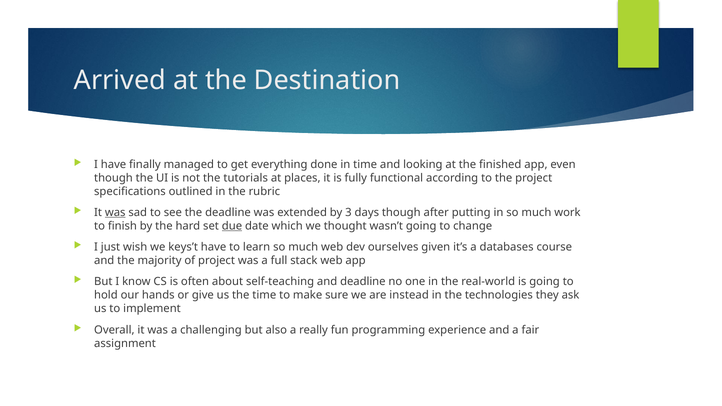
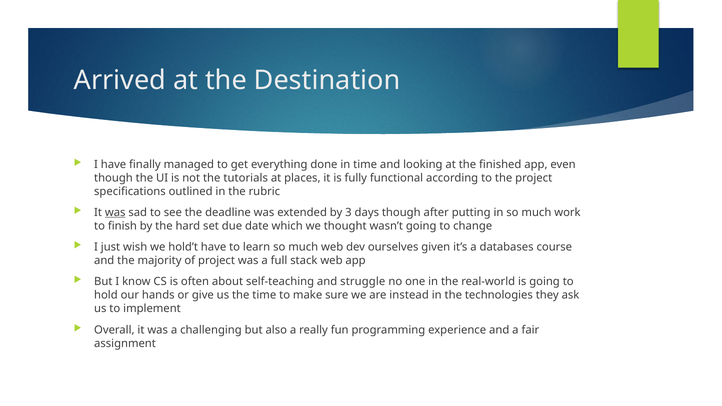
due underline: present -> none
keys’t: keys’t -> hold’t
and deadline: deadline -> struggle
